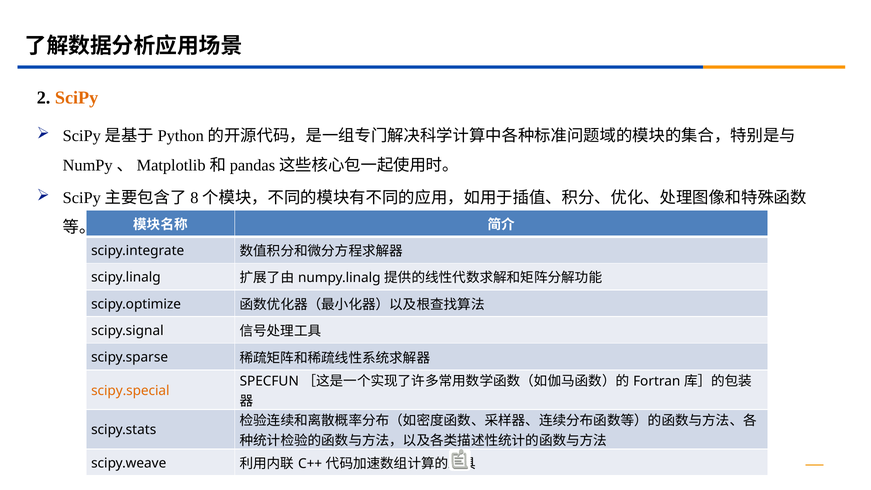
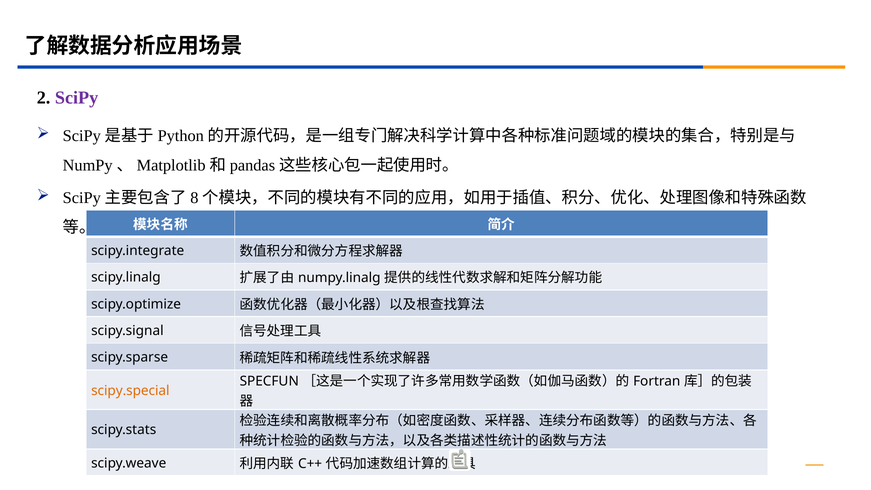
SciPy colour: orange -> purple
